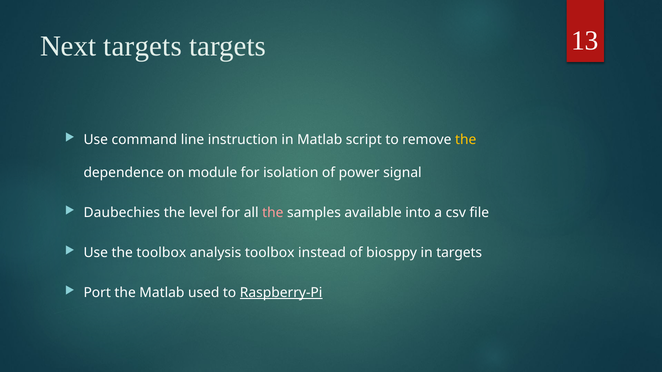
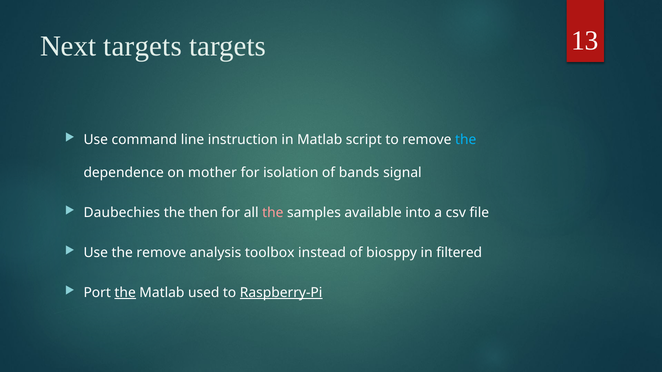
the at (466, 140) colour: yellow -> light blue
module: module -> mother
power: power -> bands
level: level -> then
the toolbox: toolbox -> remove
in targets: targets -> filtered
the at (125, 293) underline: none -> present
